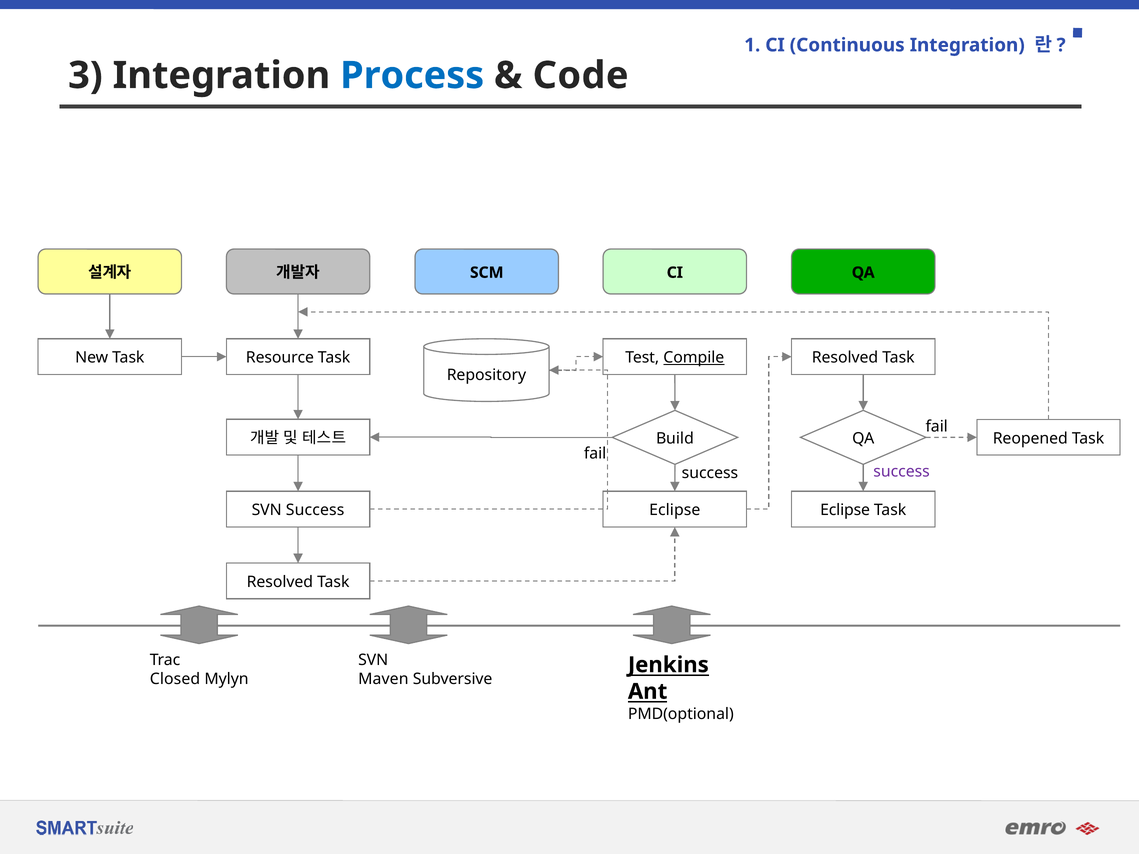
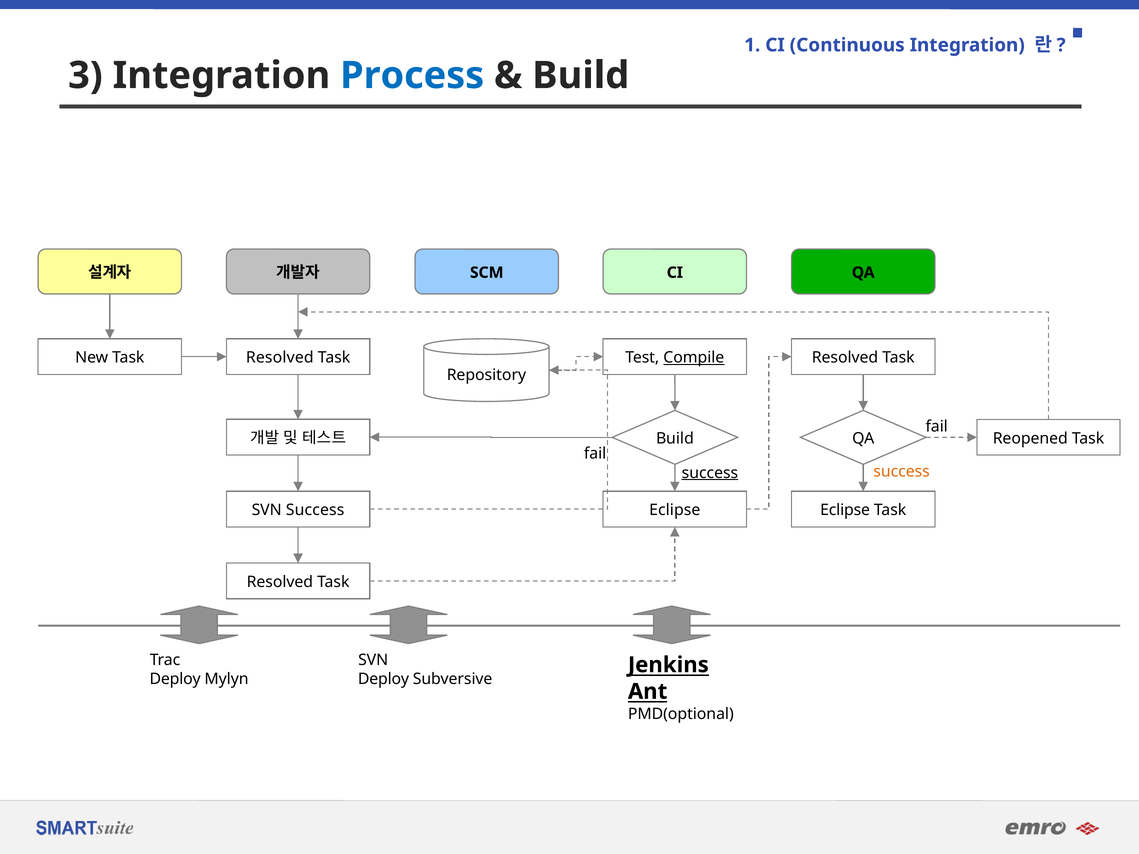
Code at (581, 76): Code -> Build
Task Resource: Resource -> Resolved
success at (902, 472) colour: purple -> orange
success at (710, 473) underline: none -> present
Closed at (175, 679): Closed -> Deploy
Maven at (383, 679): Maven -> Deploy
